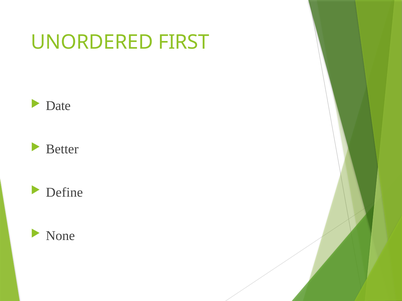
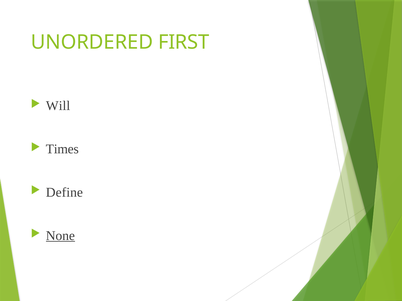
Date: Date -> Will
Better: Better -> Times
None underline: none -> present
